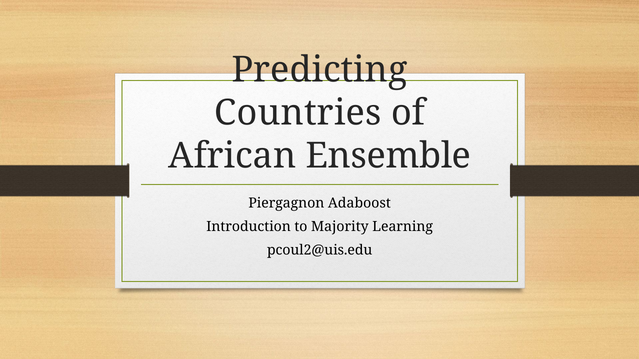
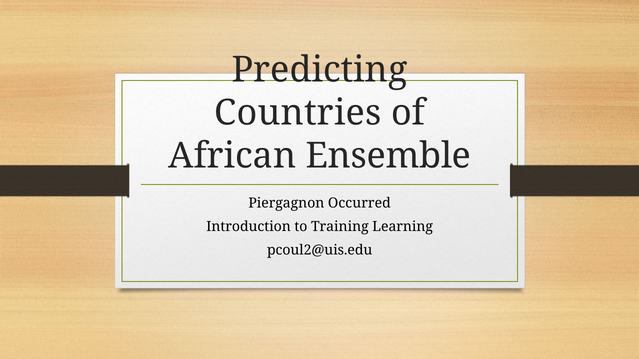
Adaboost: Adaboost -> Occurred
Majority: Majority -> Training
